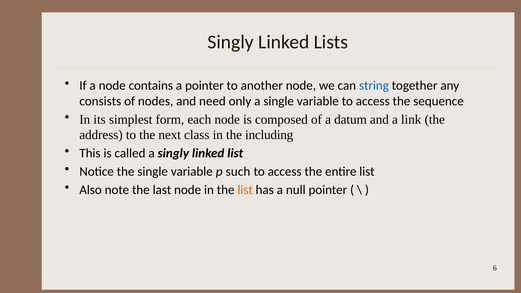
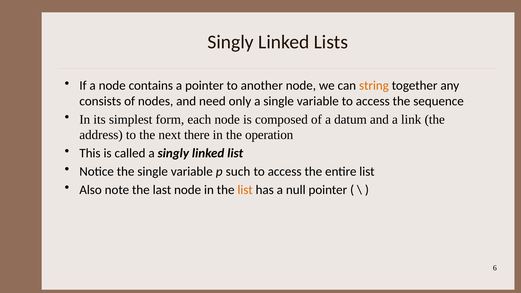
string colour: blue -> orange
class: class -> there
including: including -> operation
